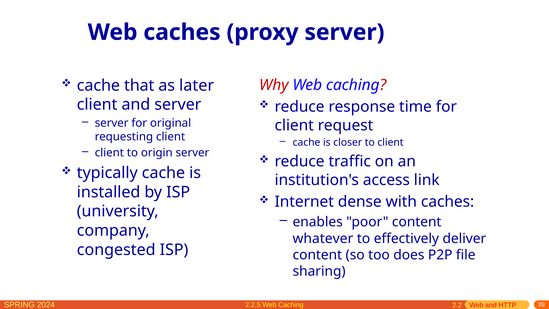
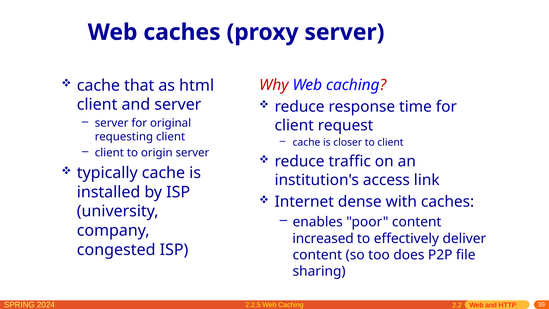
later: later -> html
whatever: whatever -> increased
